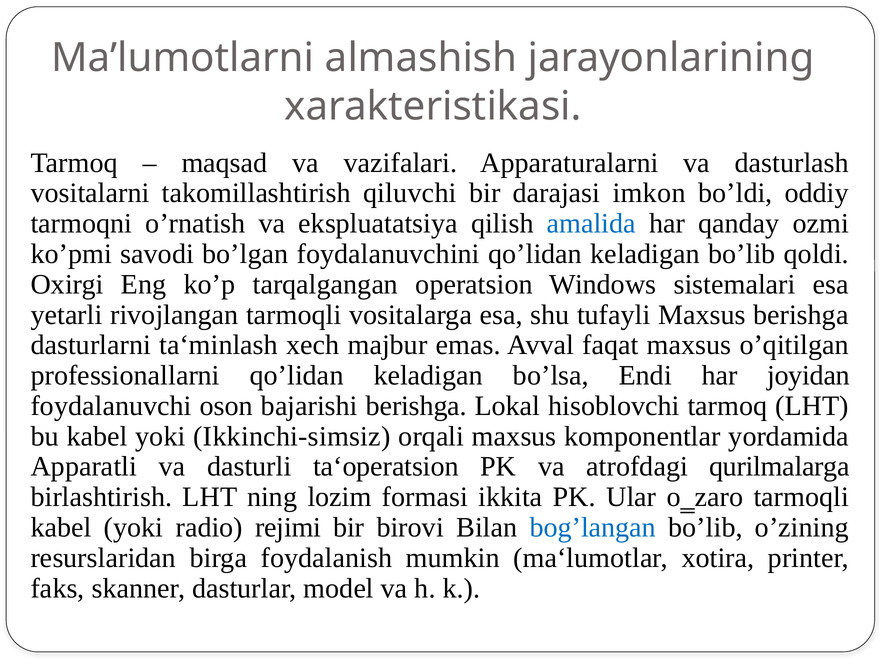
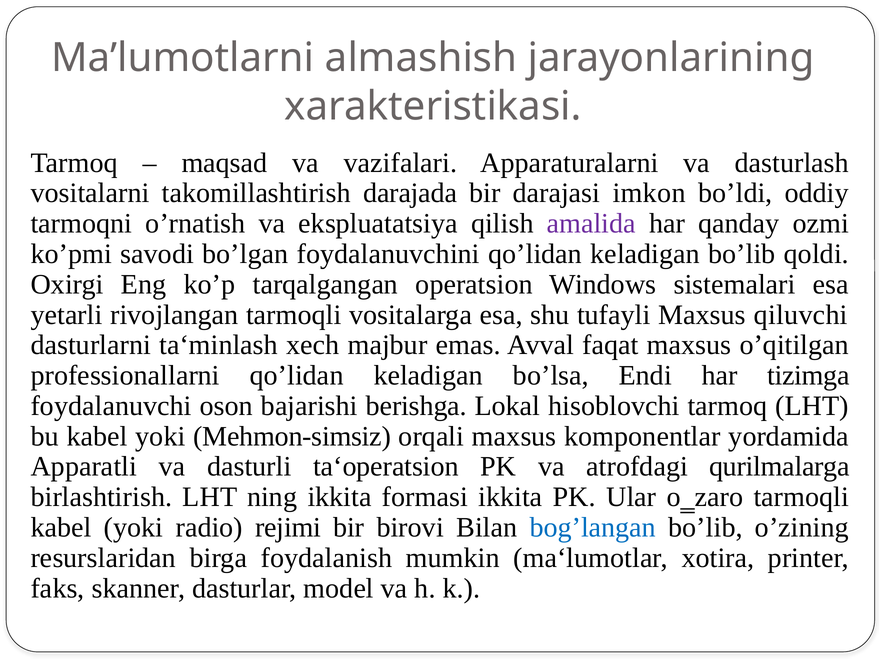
qiluvchi: qiluvchi -> darajada
amalida colour: blue -> purple
Maxsus berishga: berishga -> qiluvchi
joyidan: joyidan -> tizimga
Ikkinchi-simsiz: Ikkinchi-simsiz -> Mehmon-simsiz
ning lozim: lozim -> ikkita
